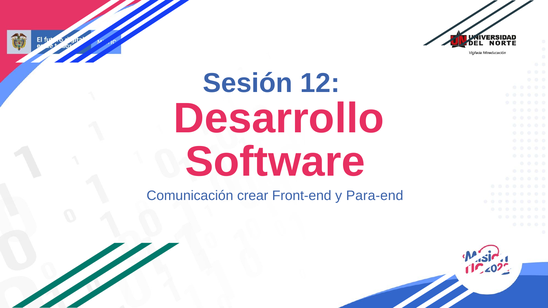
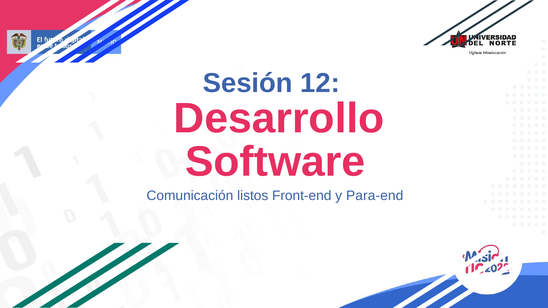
crear: crear -> listos
